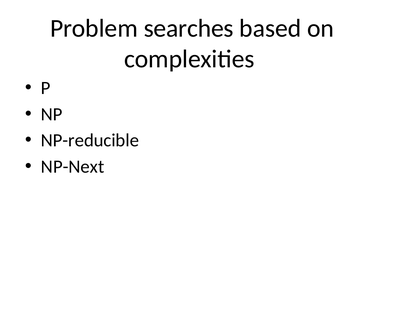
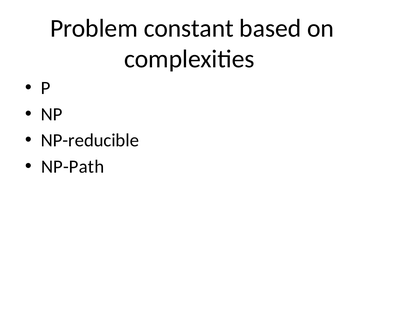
searches: searches -> constant
NP-Next: NP-Next -> NP-Path
